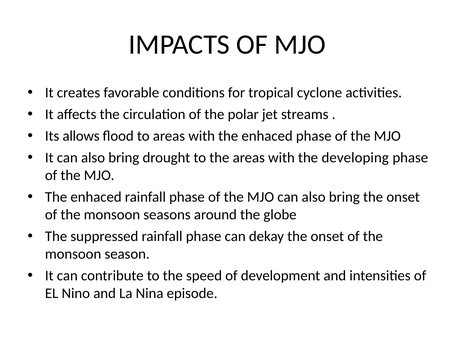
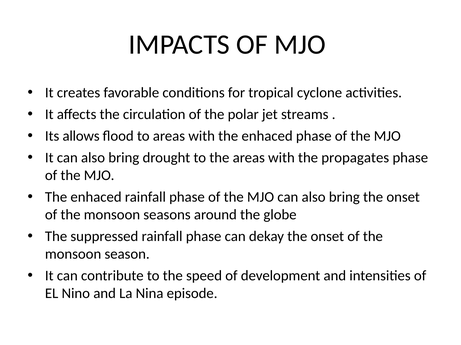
developing: developing -> propagates
